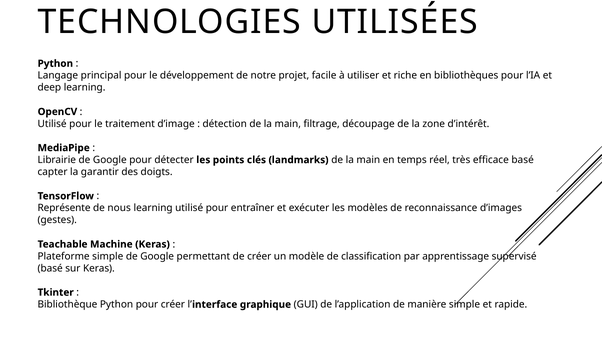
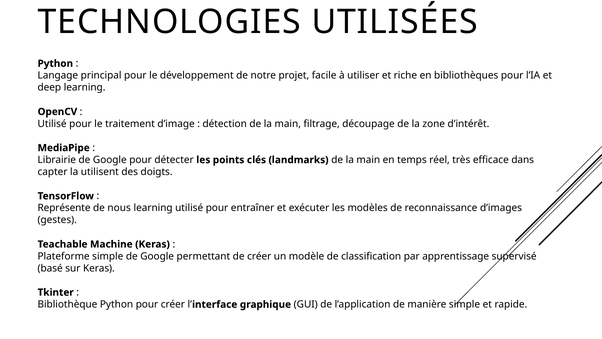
efficace basé: basé -> dans
garantir: garantir -> utilisent
